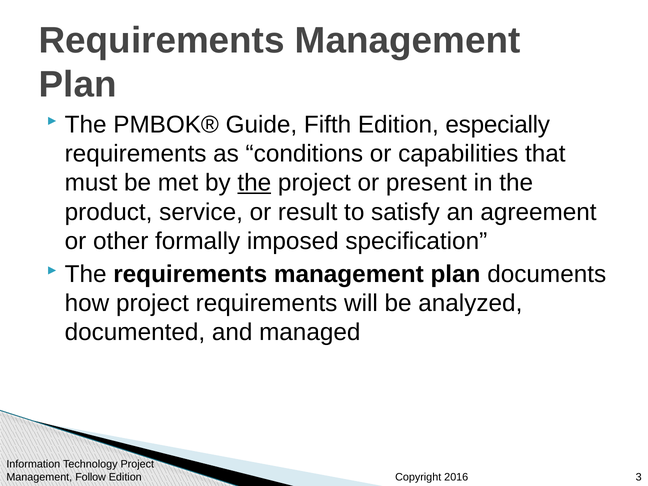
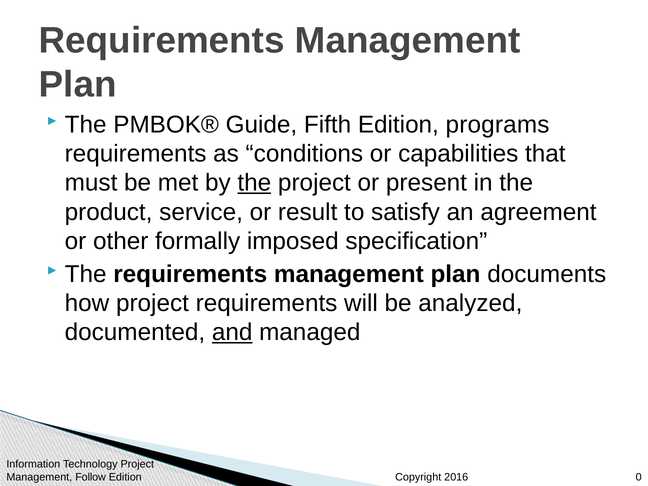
especially: especially -> programs
and underline: none -> present
3: 3 -> 0
